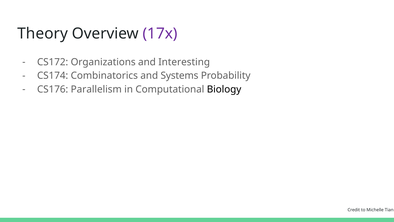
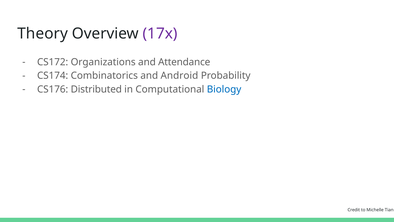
Interesting: Interesting -> Attendance
Systems: Systems -> Android
Parallelism: Parallelism -> Distributed
Biology colour: black -> blue
